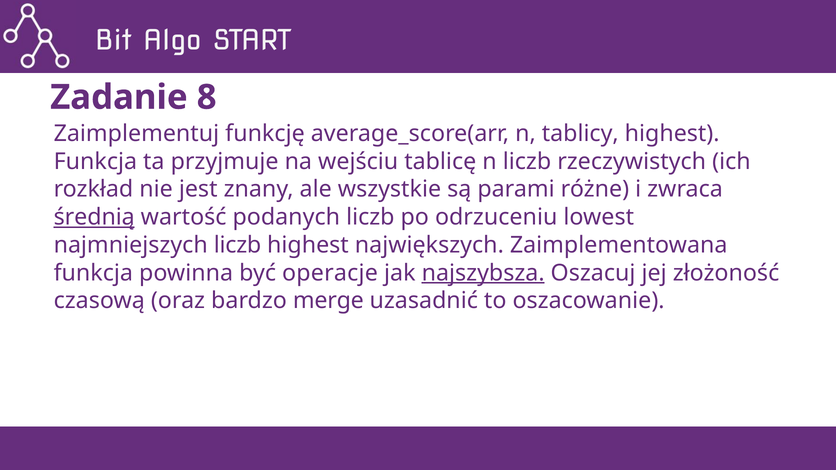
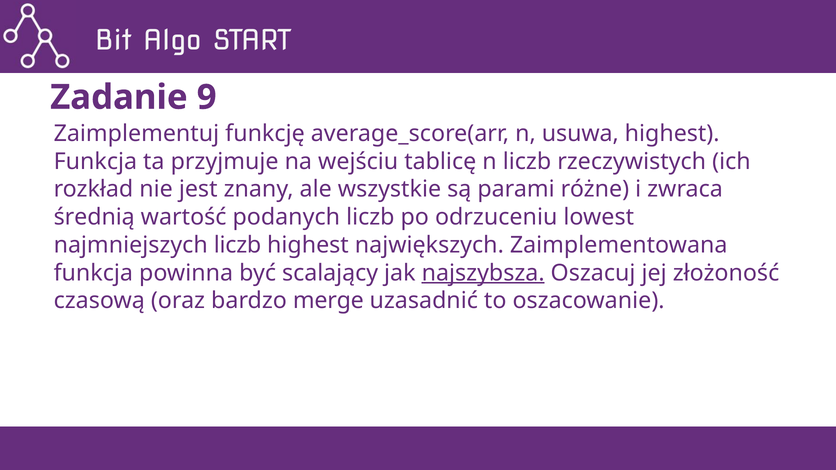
8: 8 -> 9
tablicy: tablicy -> usuwa
średnią underline: present -> none
operacje: operacje -> scalający
